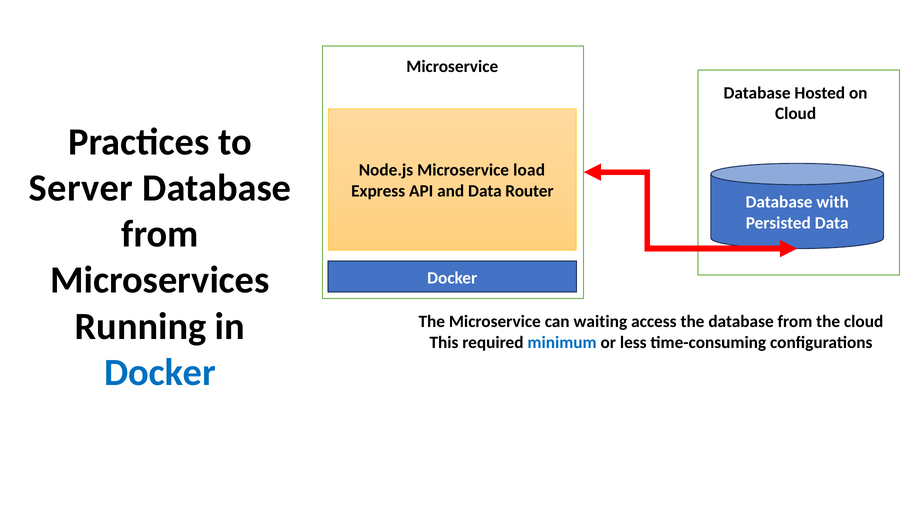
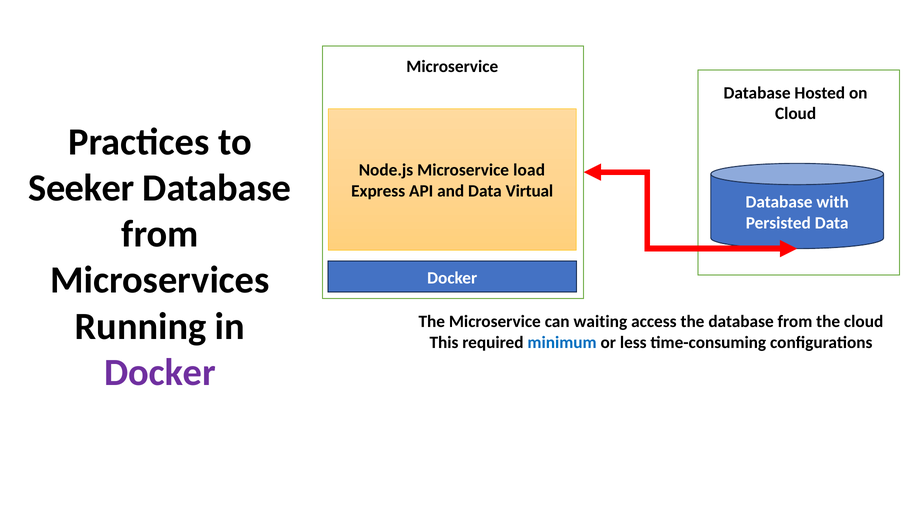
Server: Server -> Seeker
Router: Router -> Virtual
Docker at (160, 372) colour: blue -> purple
